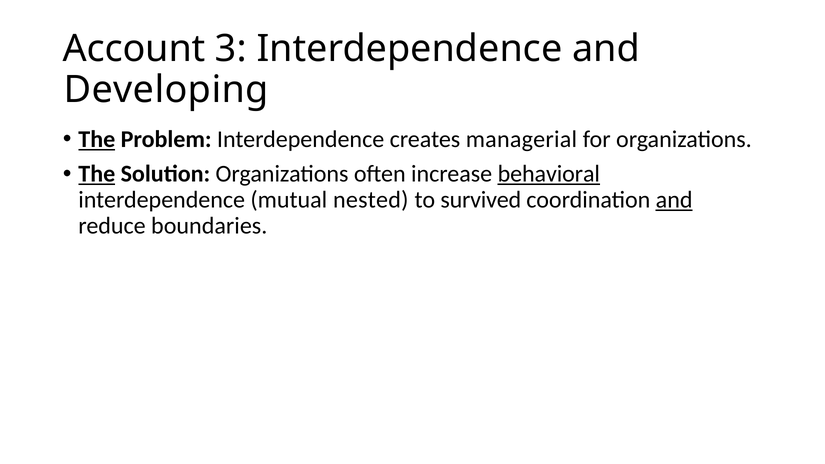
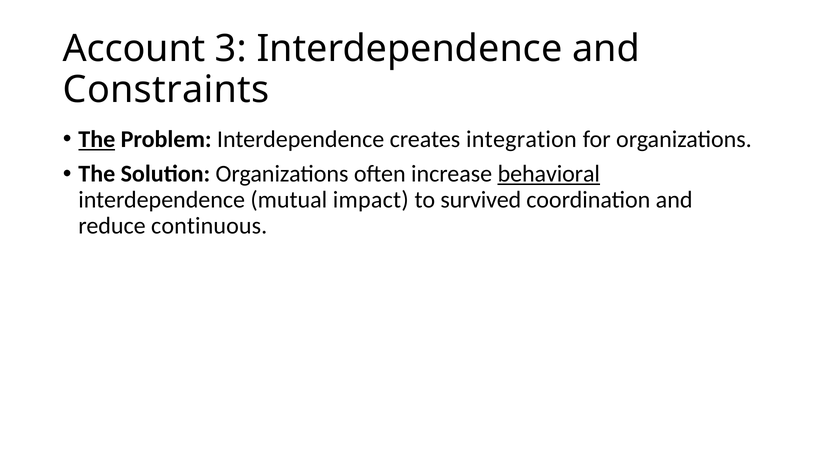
Developing: Developing -> Constraints
managerial: managerial -> integration
The at (97, 174) underline: present -> none
nested: nested -> impact
and at (674, 200) underline: present -> none
boundaries: boundaries -> continuous
